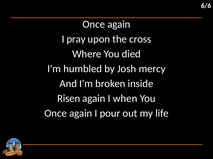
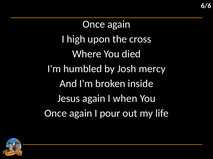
pray: pray -> high
Risen: Risen -> Jesus
